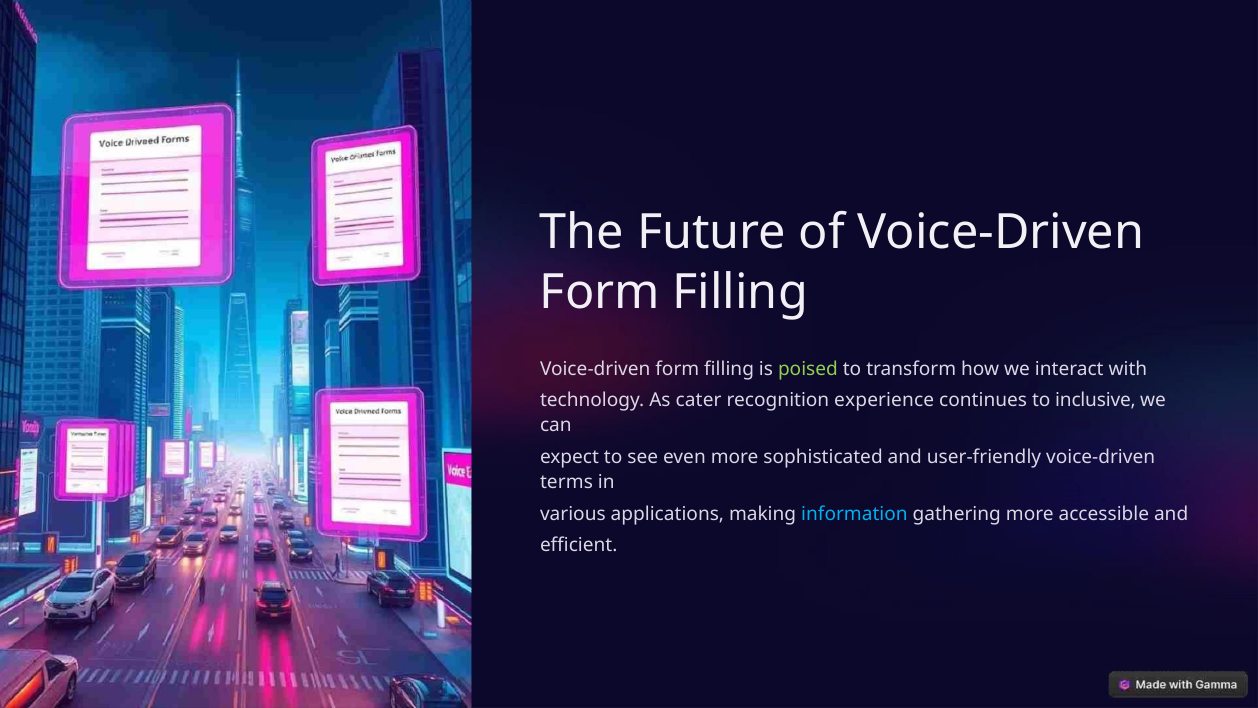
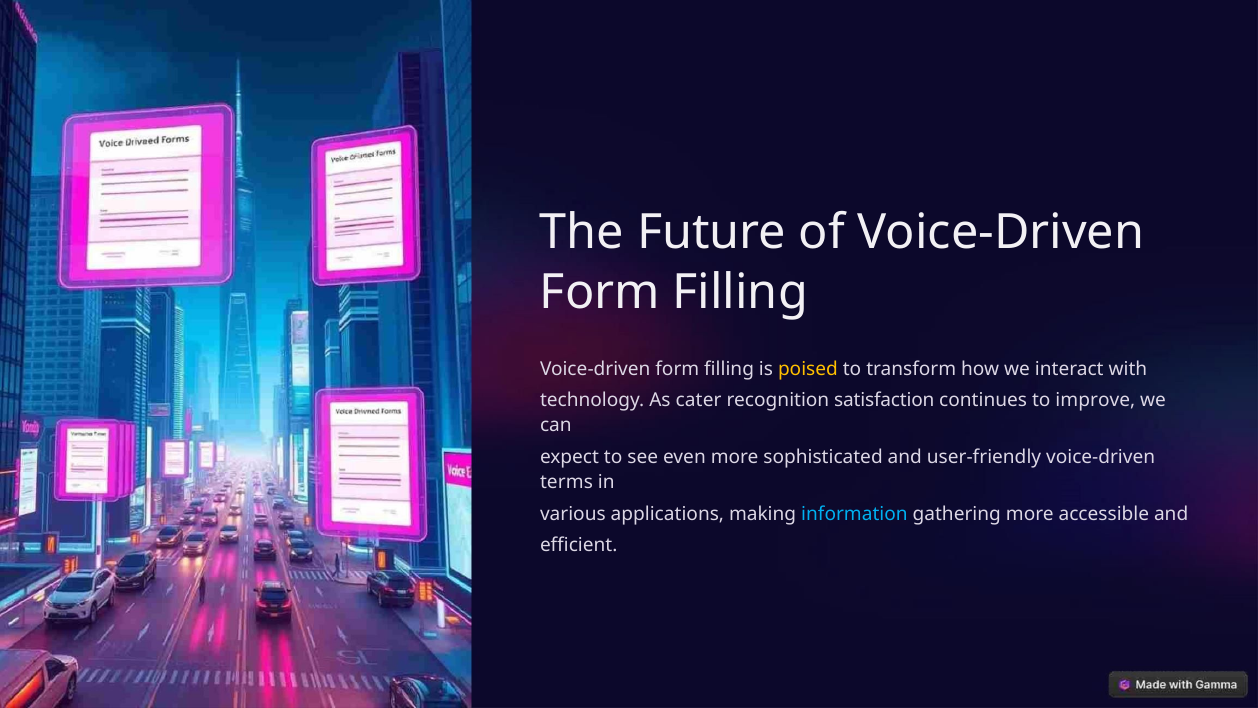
poised colour: light green -> yellow
experience: experience -> satisfaction
inclusive: inclusive -> improve
